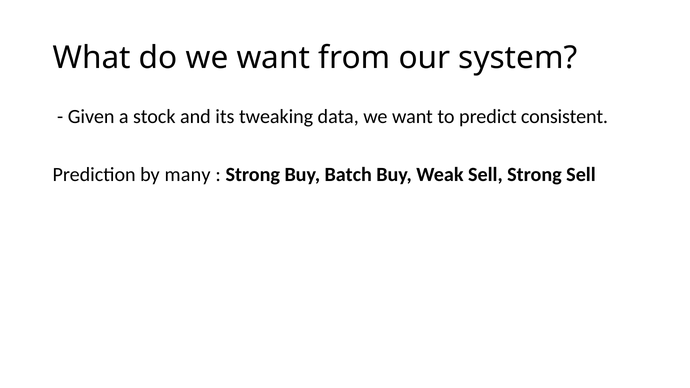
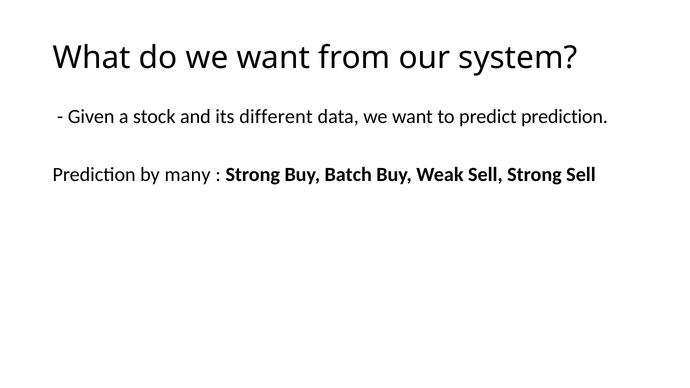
tweaking: tweaking -> different
predict consistent: consistent -> prediction
